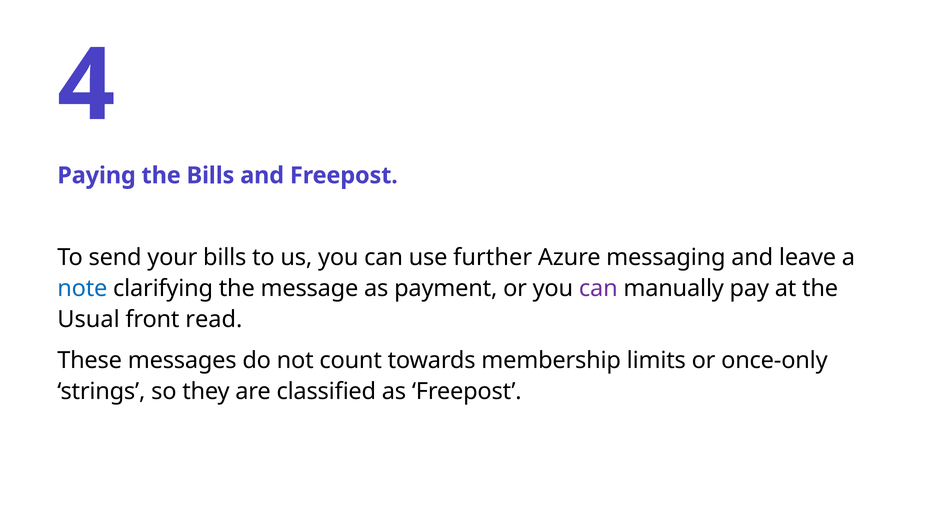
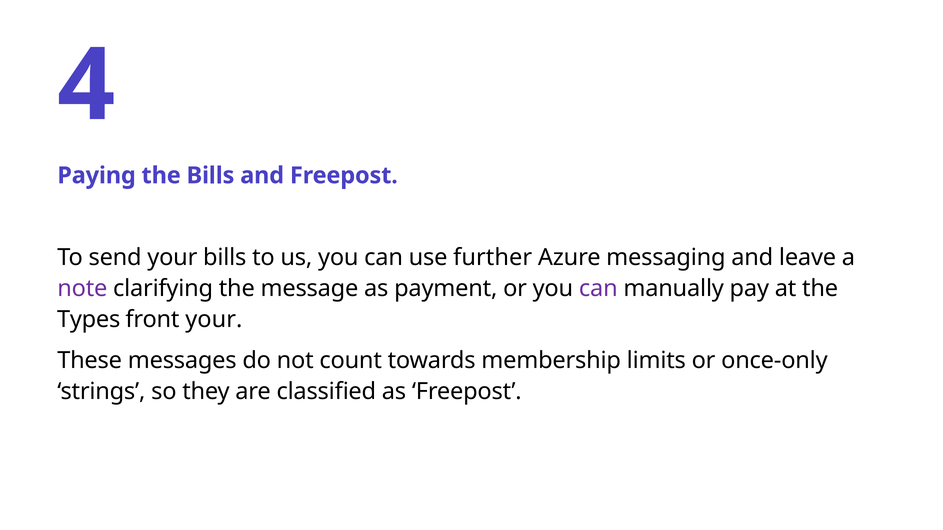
note colour: blue -> purple
Usual: Usual -> Types
front read: read -> your
